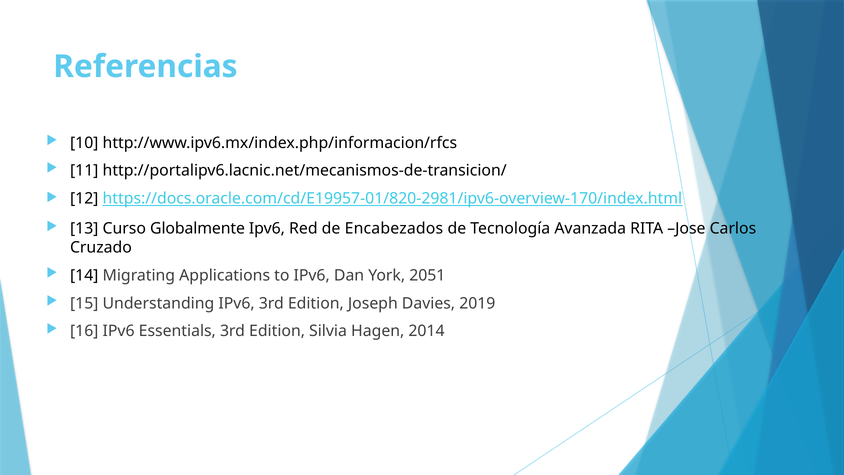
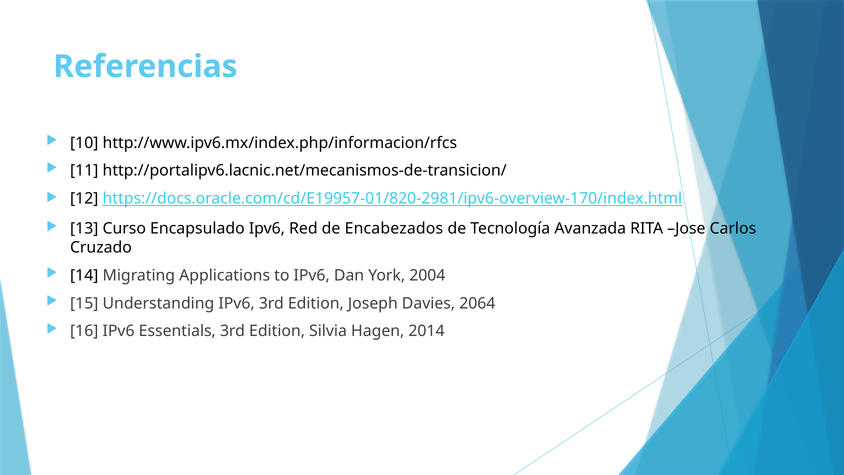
Globalmente: Globalmente -> Encapsulado
2051: 2051 -> 2004
2019: 2019 -> 2064
